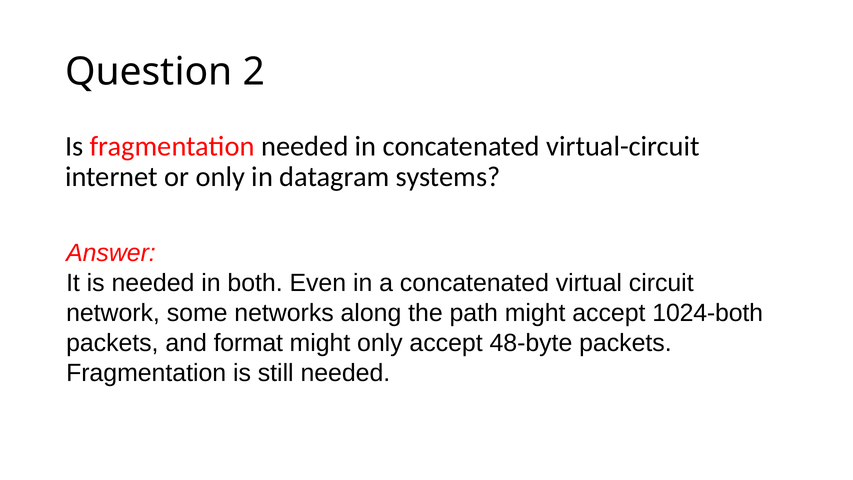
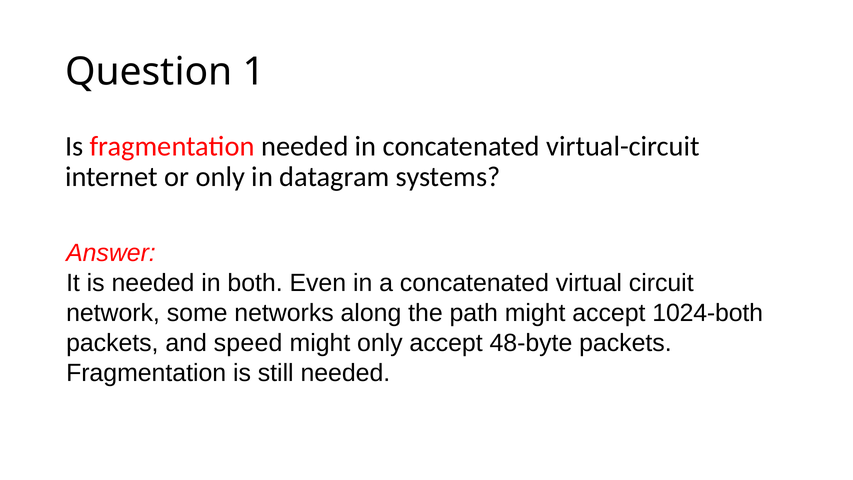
2: 2 -> 1
format: format -> speed
